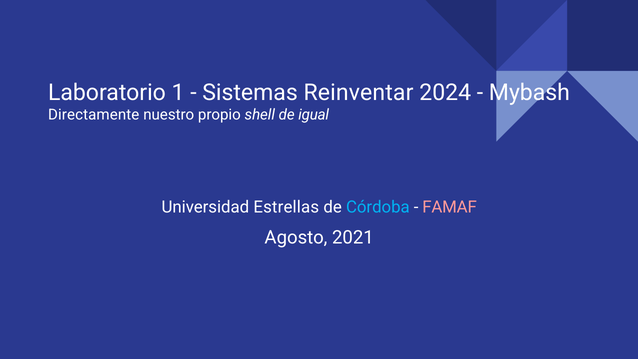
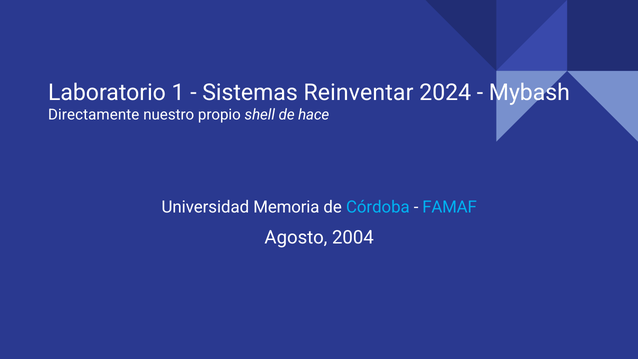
igual: igual -> hace
Estrellas: Estrellas -> Memoria
FAMAF colour: pink -> light blue
2021: 2021 -> 2004
